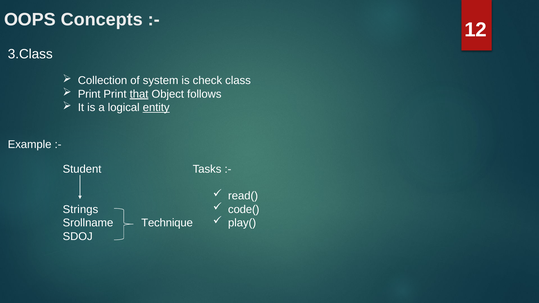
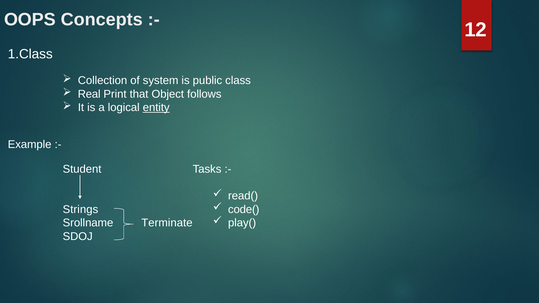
3.Class: 3.Class -> 1.Class
check: check -> public
Print at (89, 94): Print -> Real
that underline: present -> none
Technique: Technique -> Terminate
